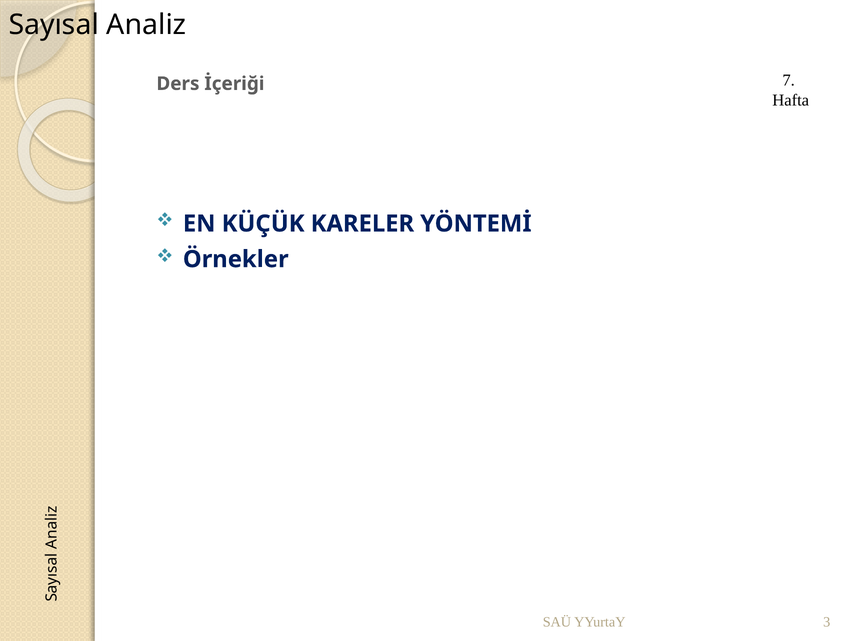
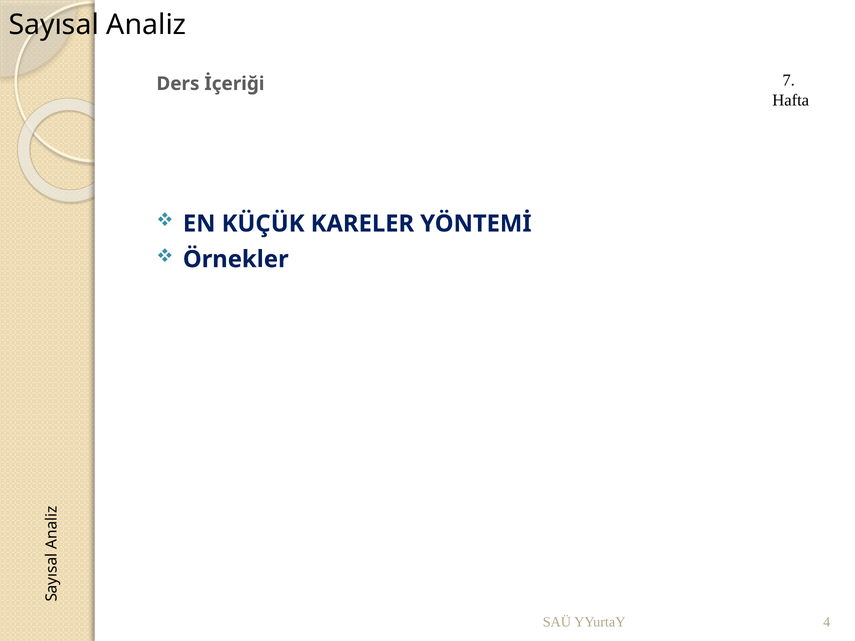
3: 3 -> 4
